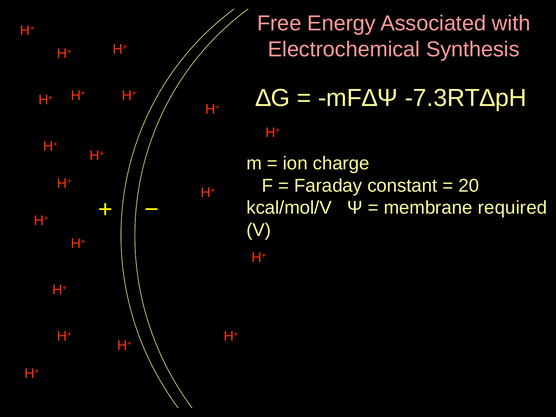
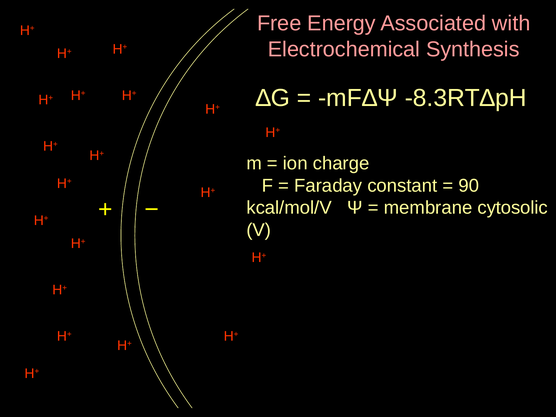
-7.3RT∆pH: -7.3RT∆pH -> -8.3RT∆pH
20: 20 -> 90
required: required -> cytosolic
